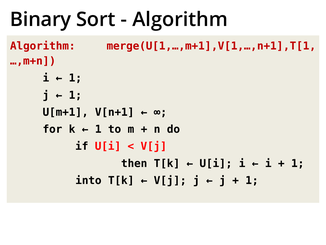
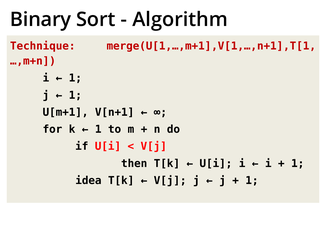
Algorithm at (43, 46): Algorithm -> Technique
into at (88, 180): into -> idea
